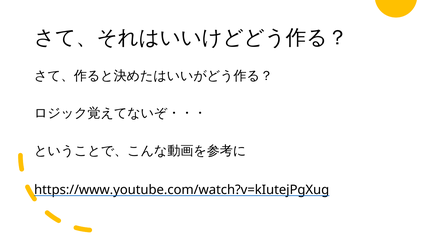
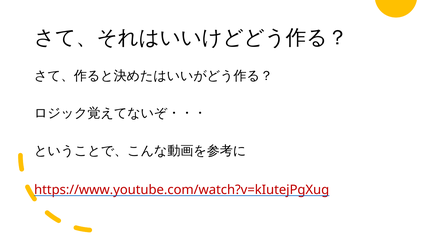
https://www.youtube.com/watch?v=kIutejPgXug colour: black -> red
